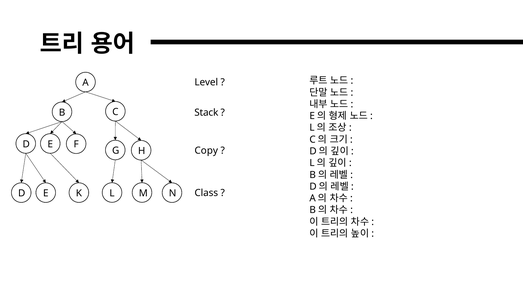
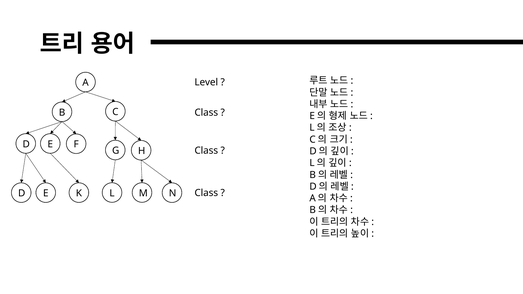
Stack at (206, 113): Stack -> Class
Copy at (206, 151): Copy -> Class
